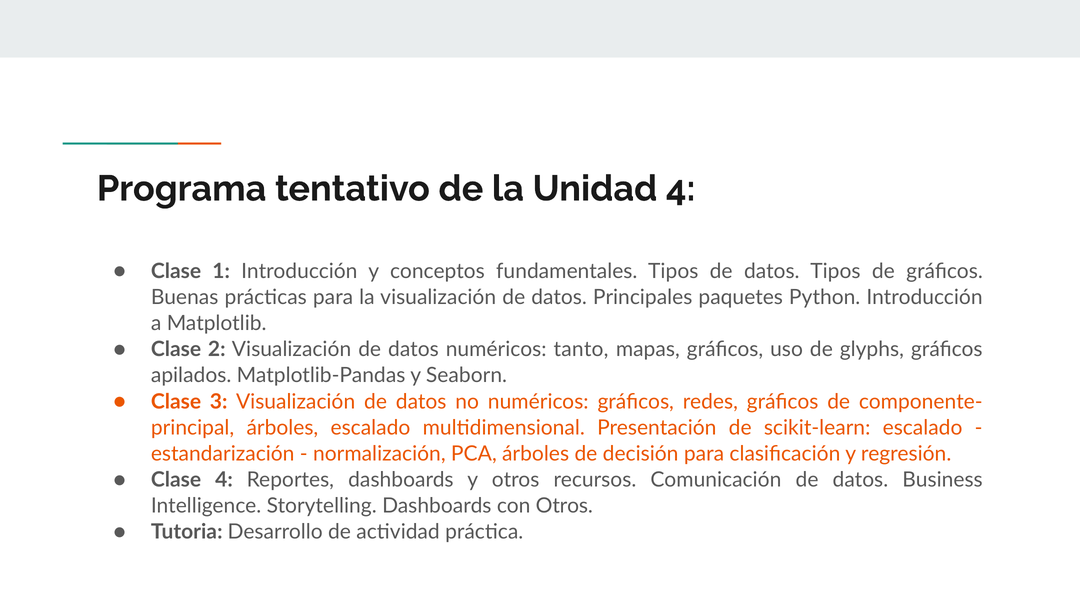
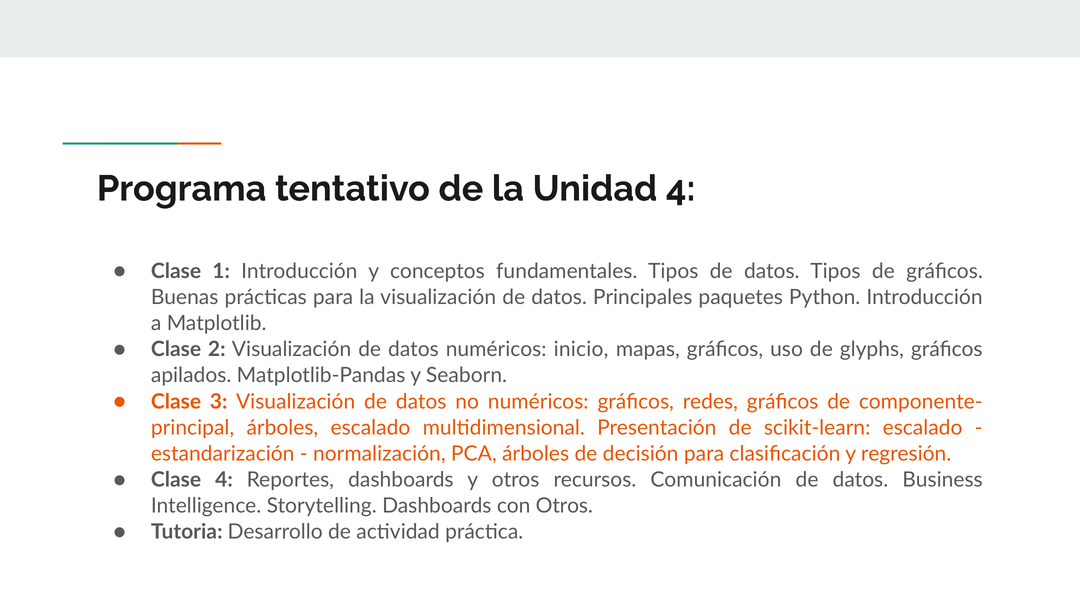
tanto: tanto -> inicio
